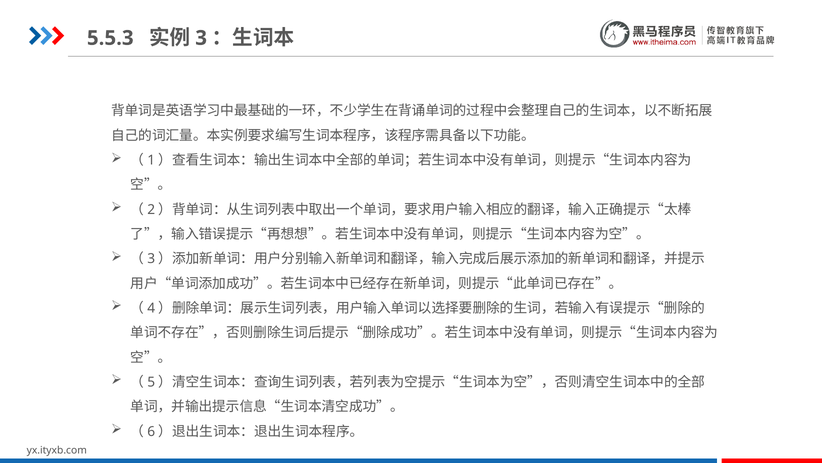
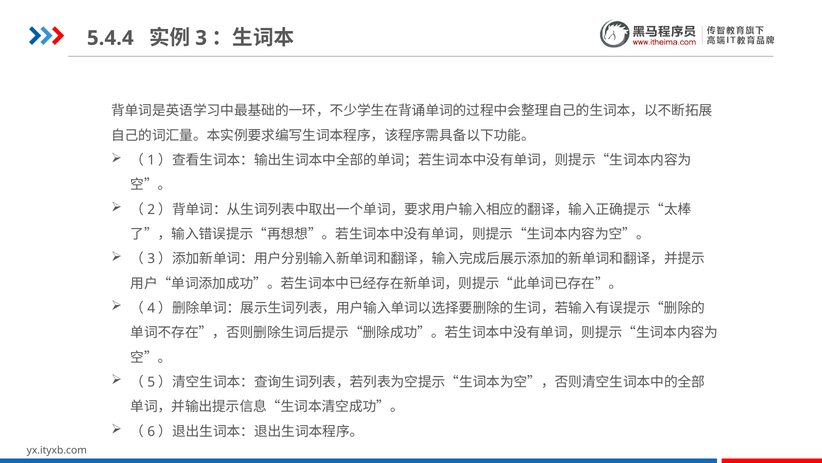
5.5.3: 5.5.3 -> 5.4.4
